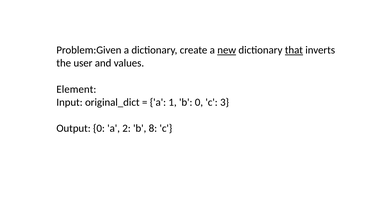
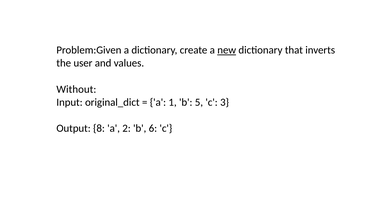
that underline: present -> none
Element: Element -> Without
b 0: 0 -> 5
Output 0: 0 -> 8
8: 8 -> 6
